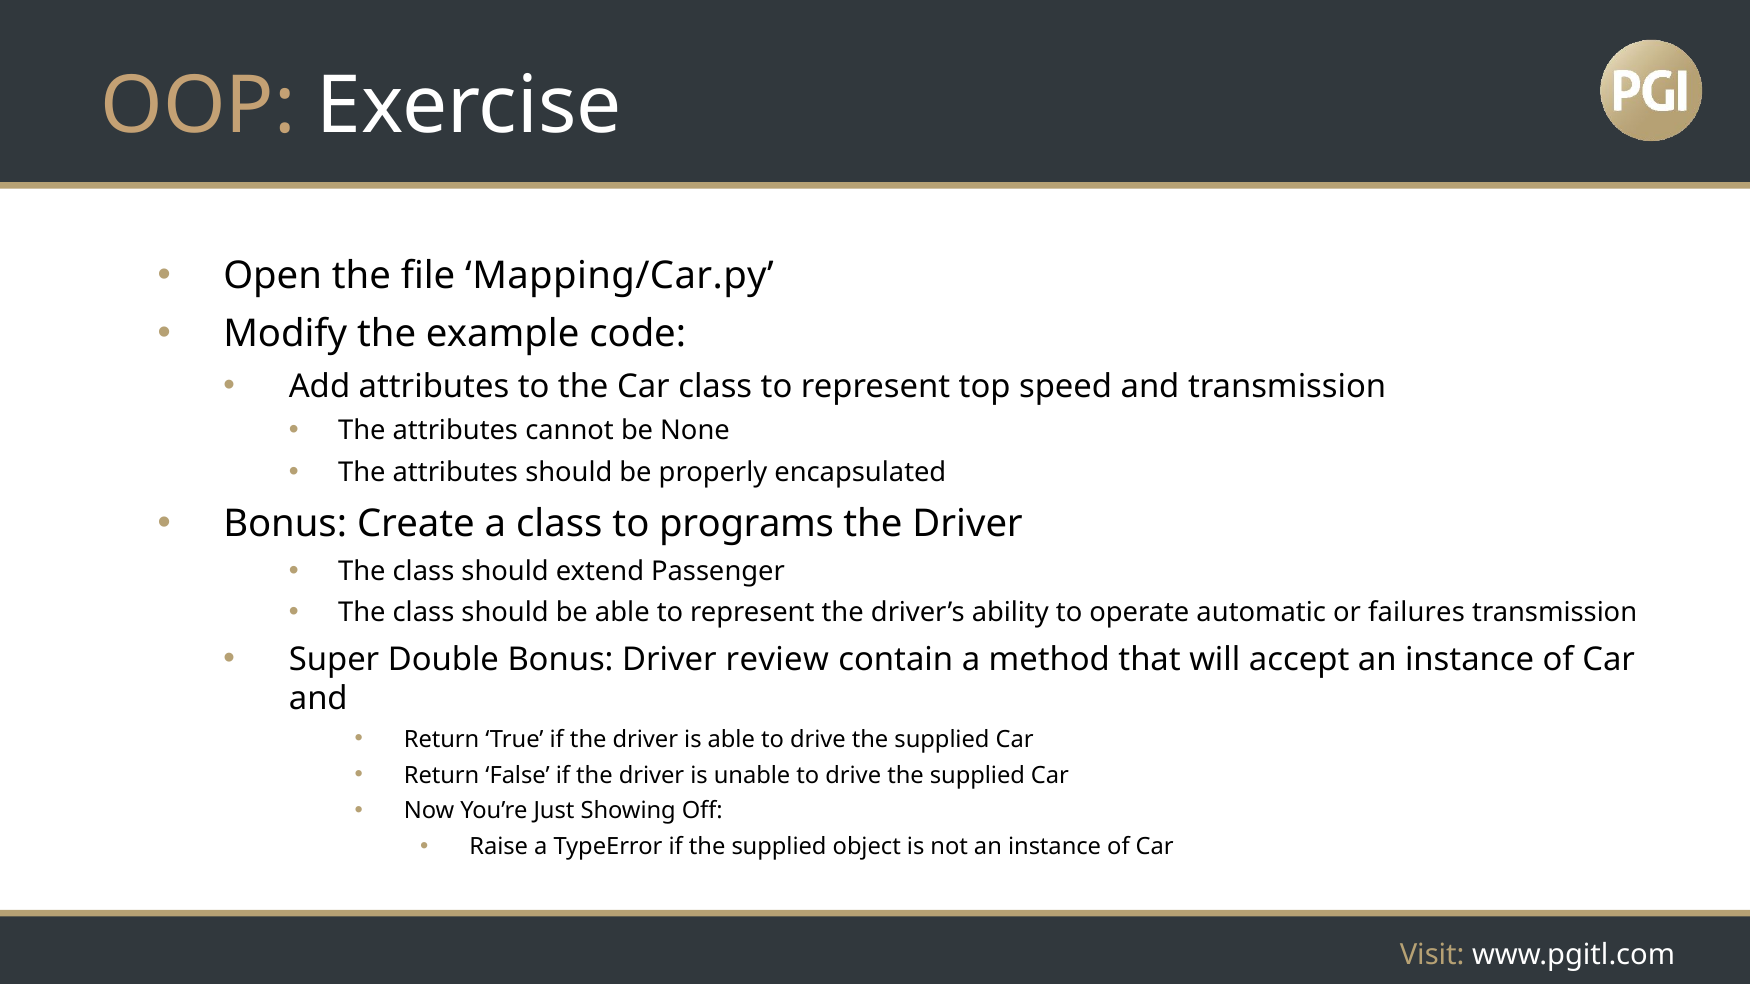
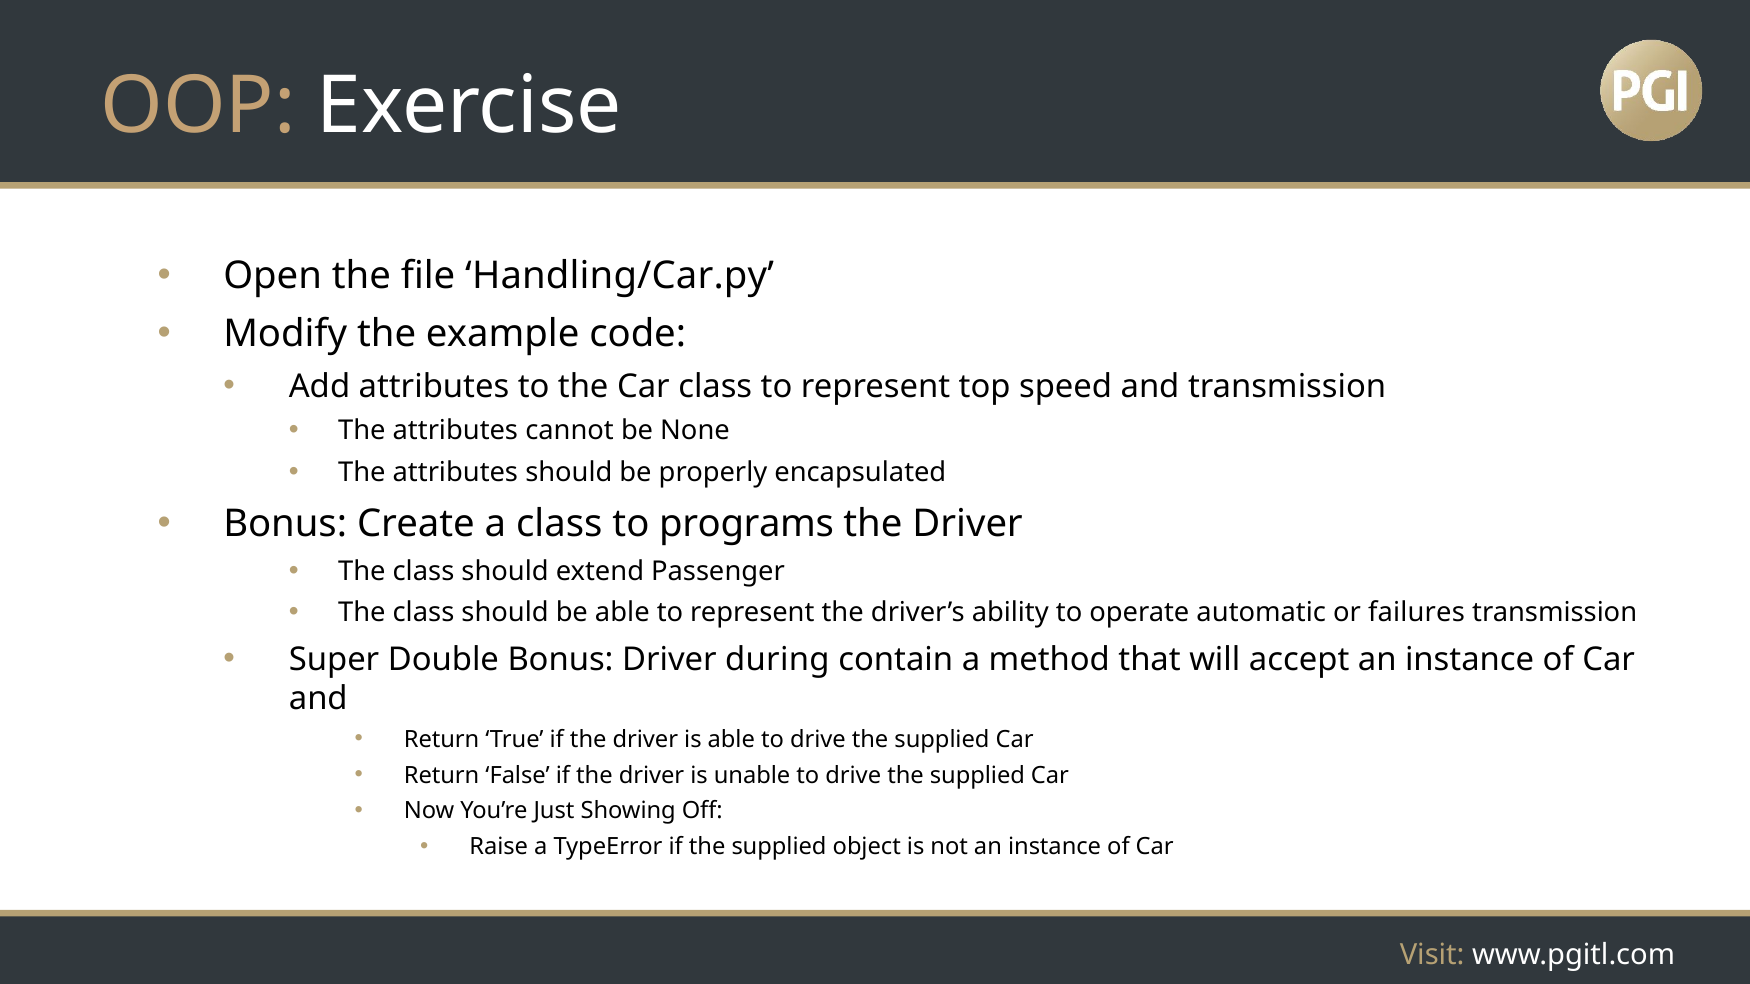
Mapping/Car.py: Mapping/Car.py -> Handling/Car.py
review: review -> during
